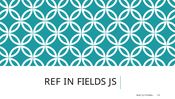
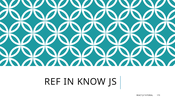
FIELDS: FIELDS -> KNOW
